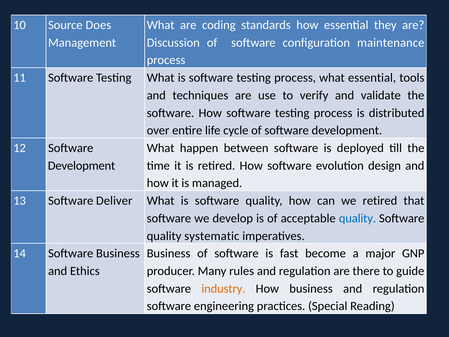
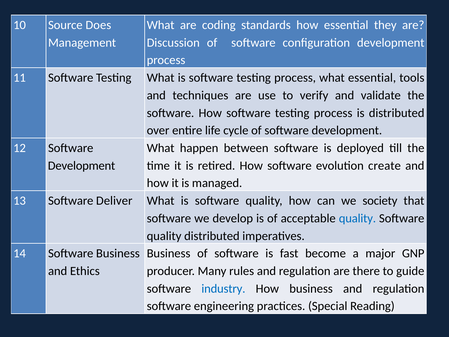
configuration maintenance: maintenance -> development
design: design -> create
we retired: retired -> society
quality systematic: systematic -> distributed
industry colour: orange -> blue
